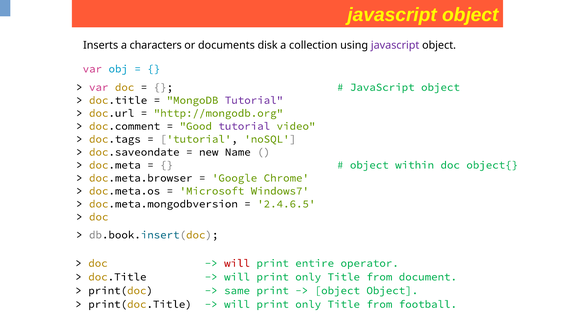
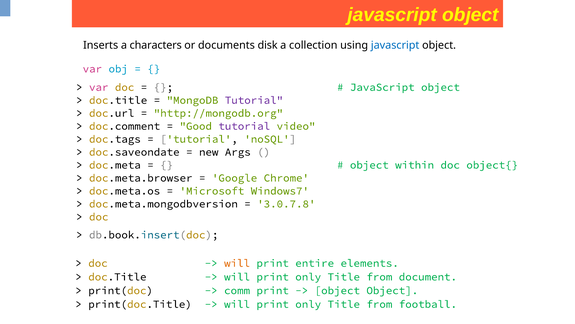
javascript at (395, 45) colour: purple -> blue
Name: Name -> Args
2.4.6.5: 2.4.6.5 -> 3.0.7.8
will at (237, 263) colour: red -> orange
operator: operator -> elements
same: same -> comm
